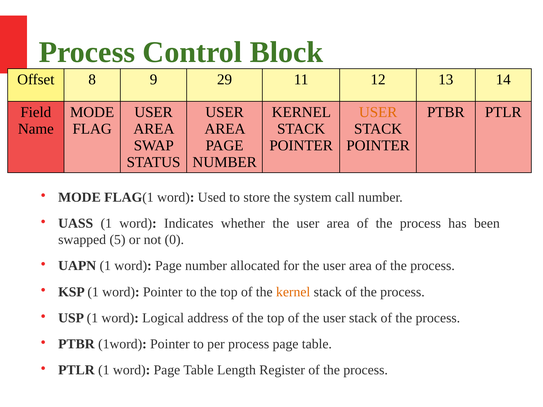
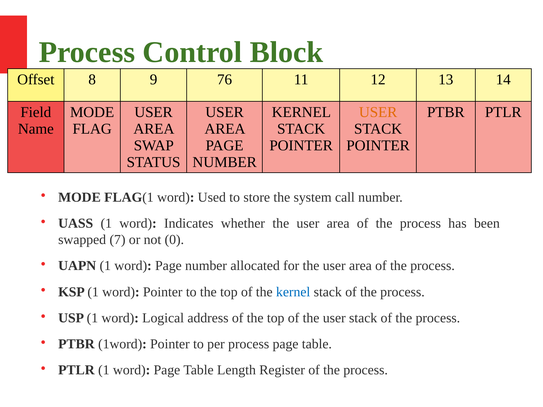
29: 29 -> 76
5: 5 -> 7
kernel at (293, 292) colour: orange -> blue
